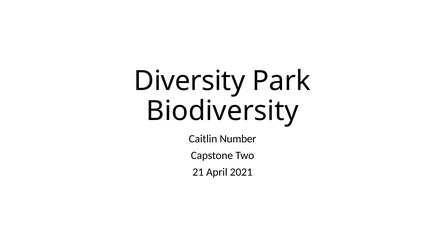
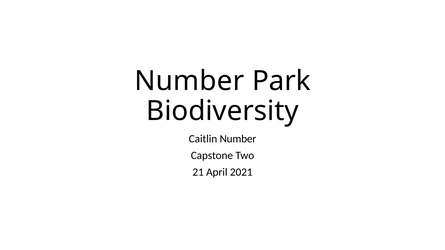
Diversity at (190, 81): Diversity -> Number
